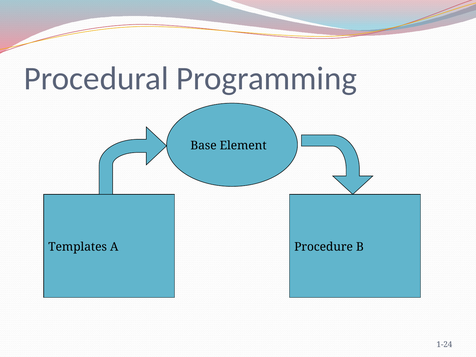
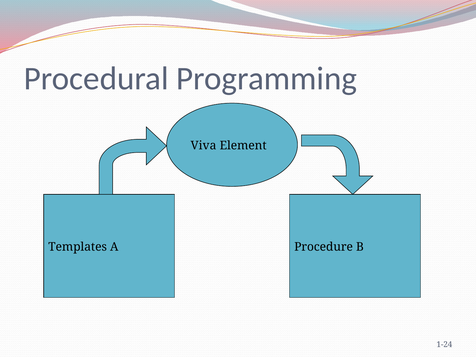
Base: Base -> Viva
